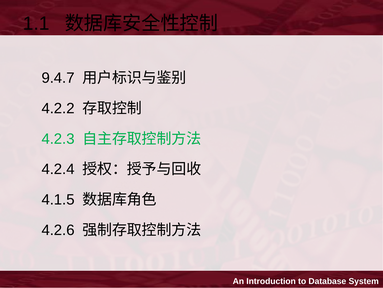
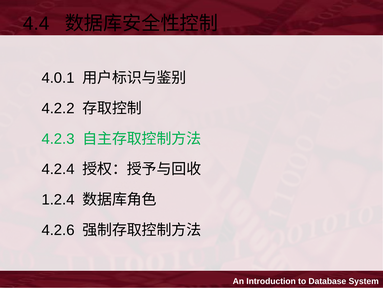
1.1: 1.1 -> 4.4
9.4.7: 9.4.7 -> 4.0.1
4.1.5: 4.1.5 -> 1.2.4
